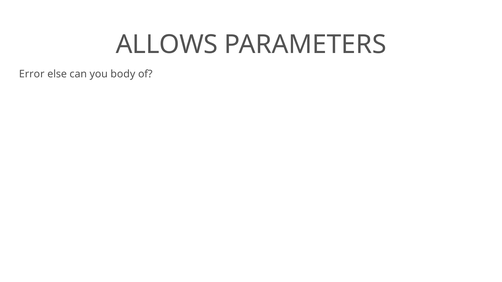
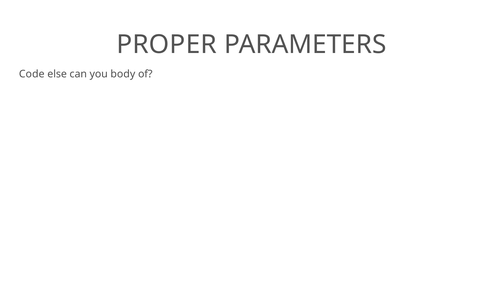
ALLOWS: ALLOWS -> PROPER
Error: Error -> Code
